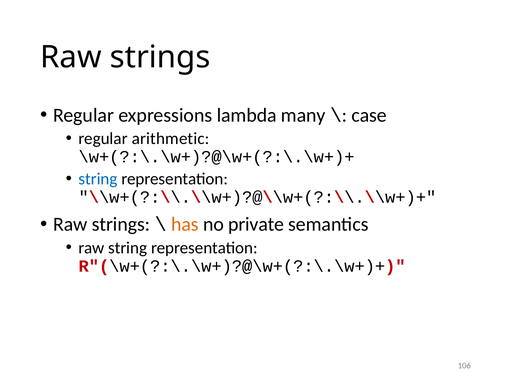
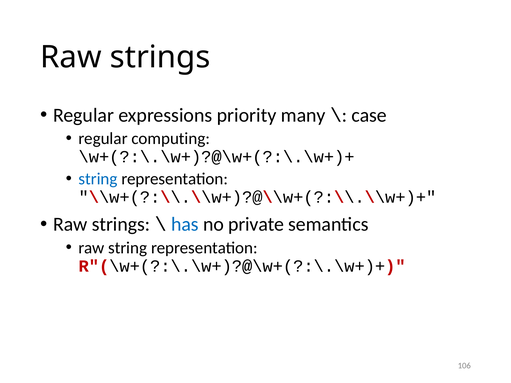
lambda: lambda -> priority
arithmetic: arithmetic -> computing
has colour: orange -> blue
